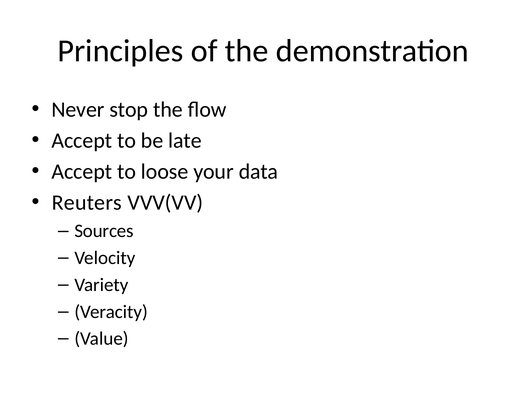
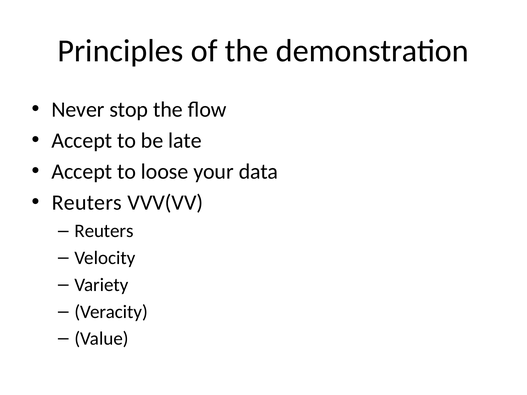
Sources at (104, 231): Sources -> Reuters
